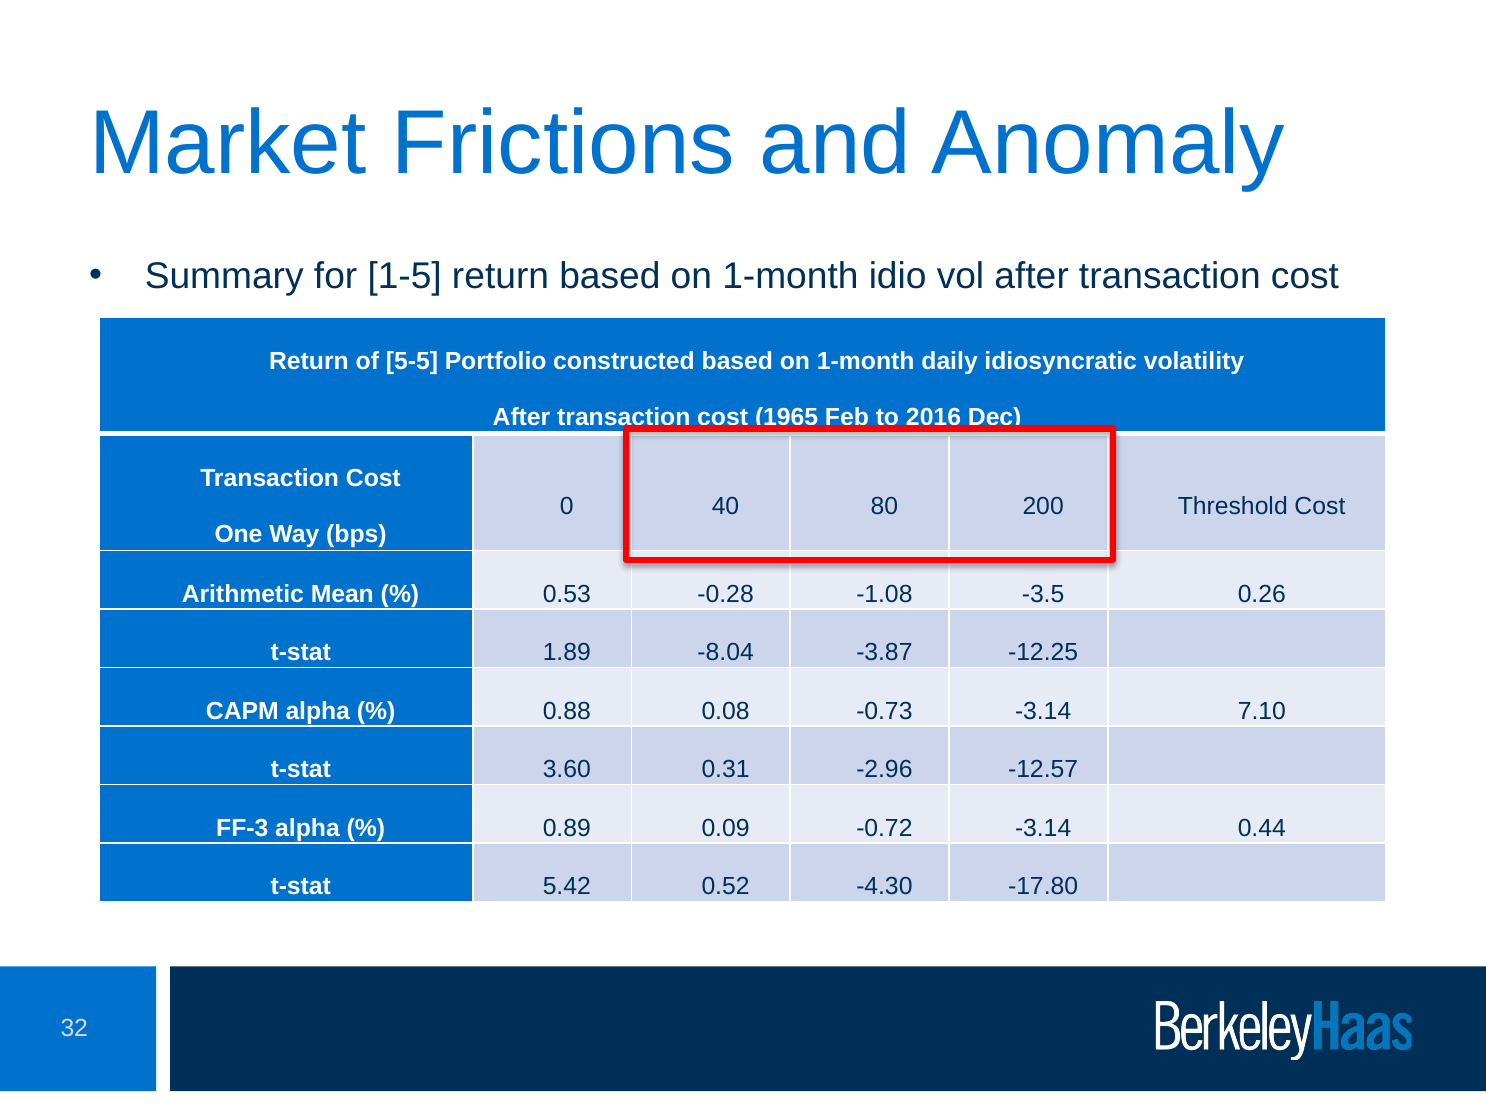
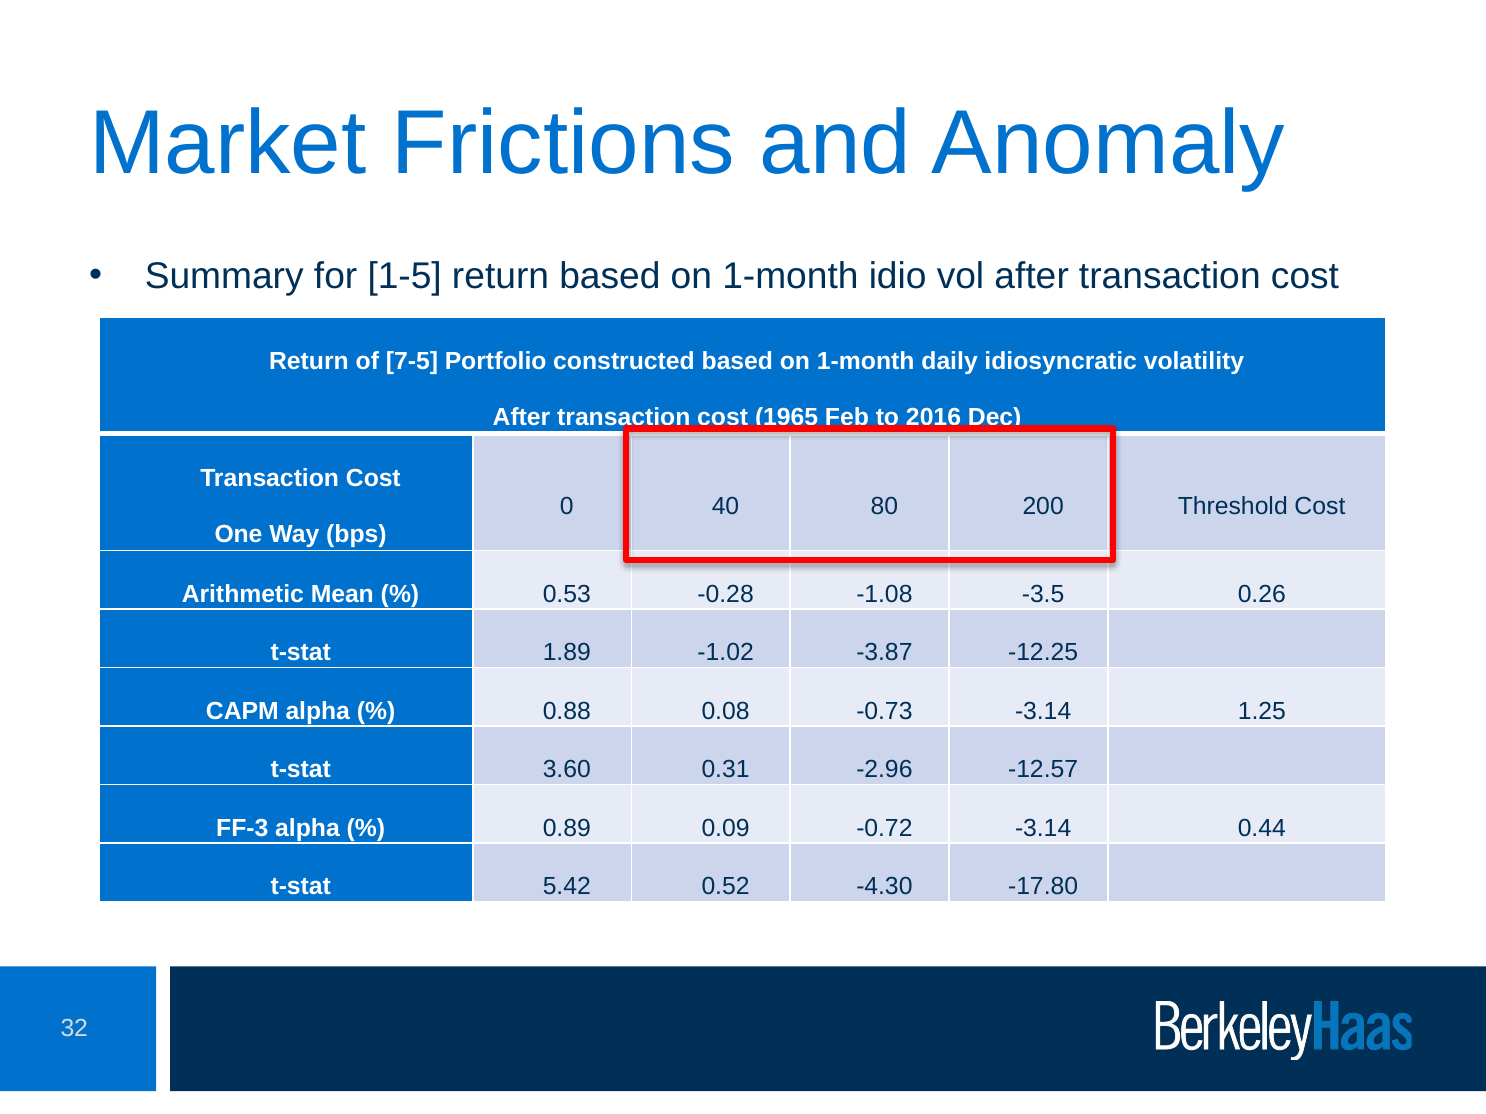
5-5: 5-5 -> 7-5
-8.04: -8.04 -> -1.02
7.10: 7.10 -> 1.25
